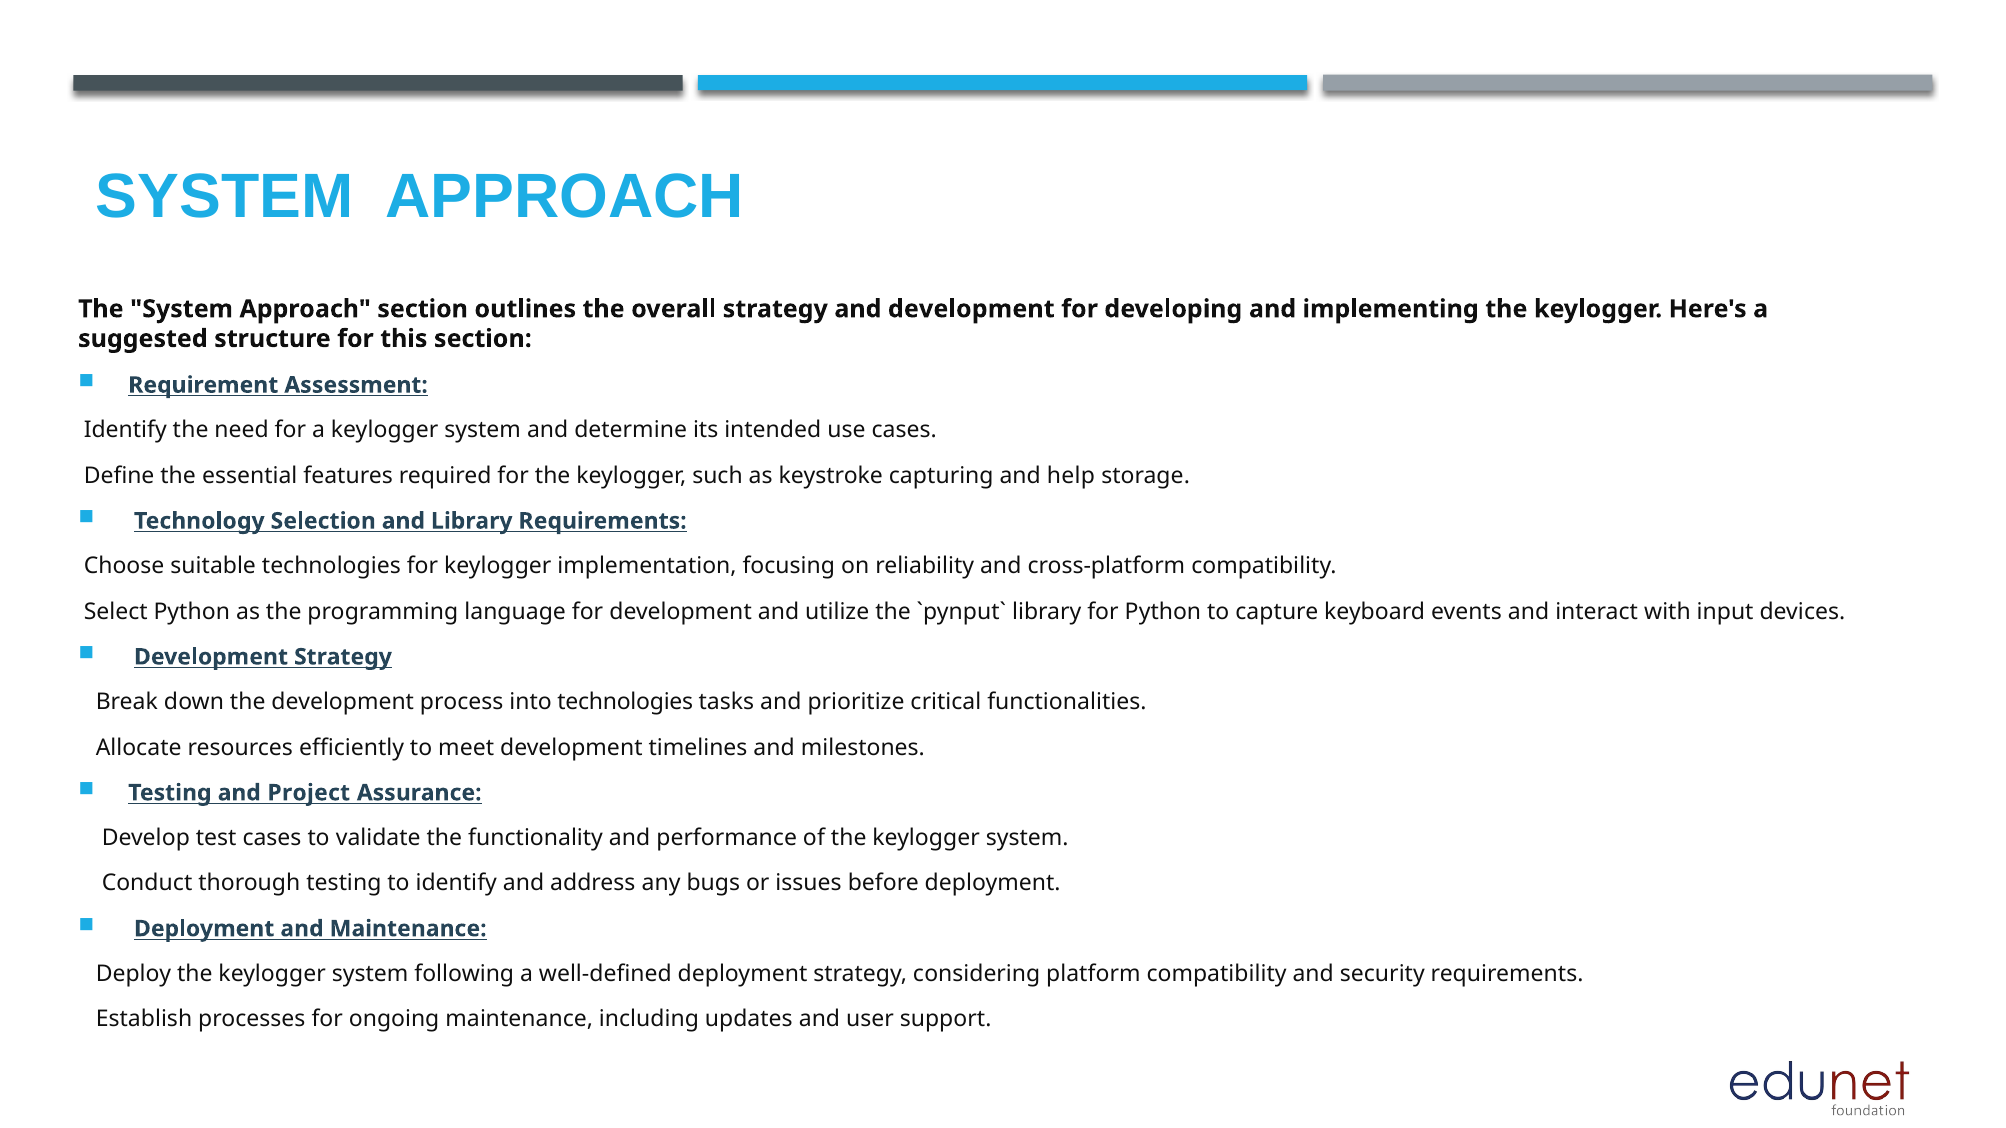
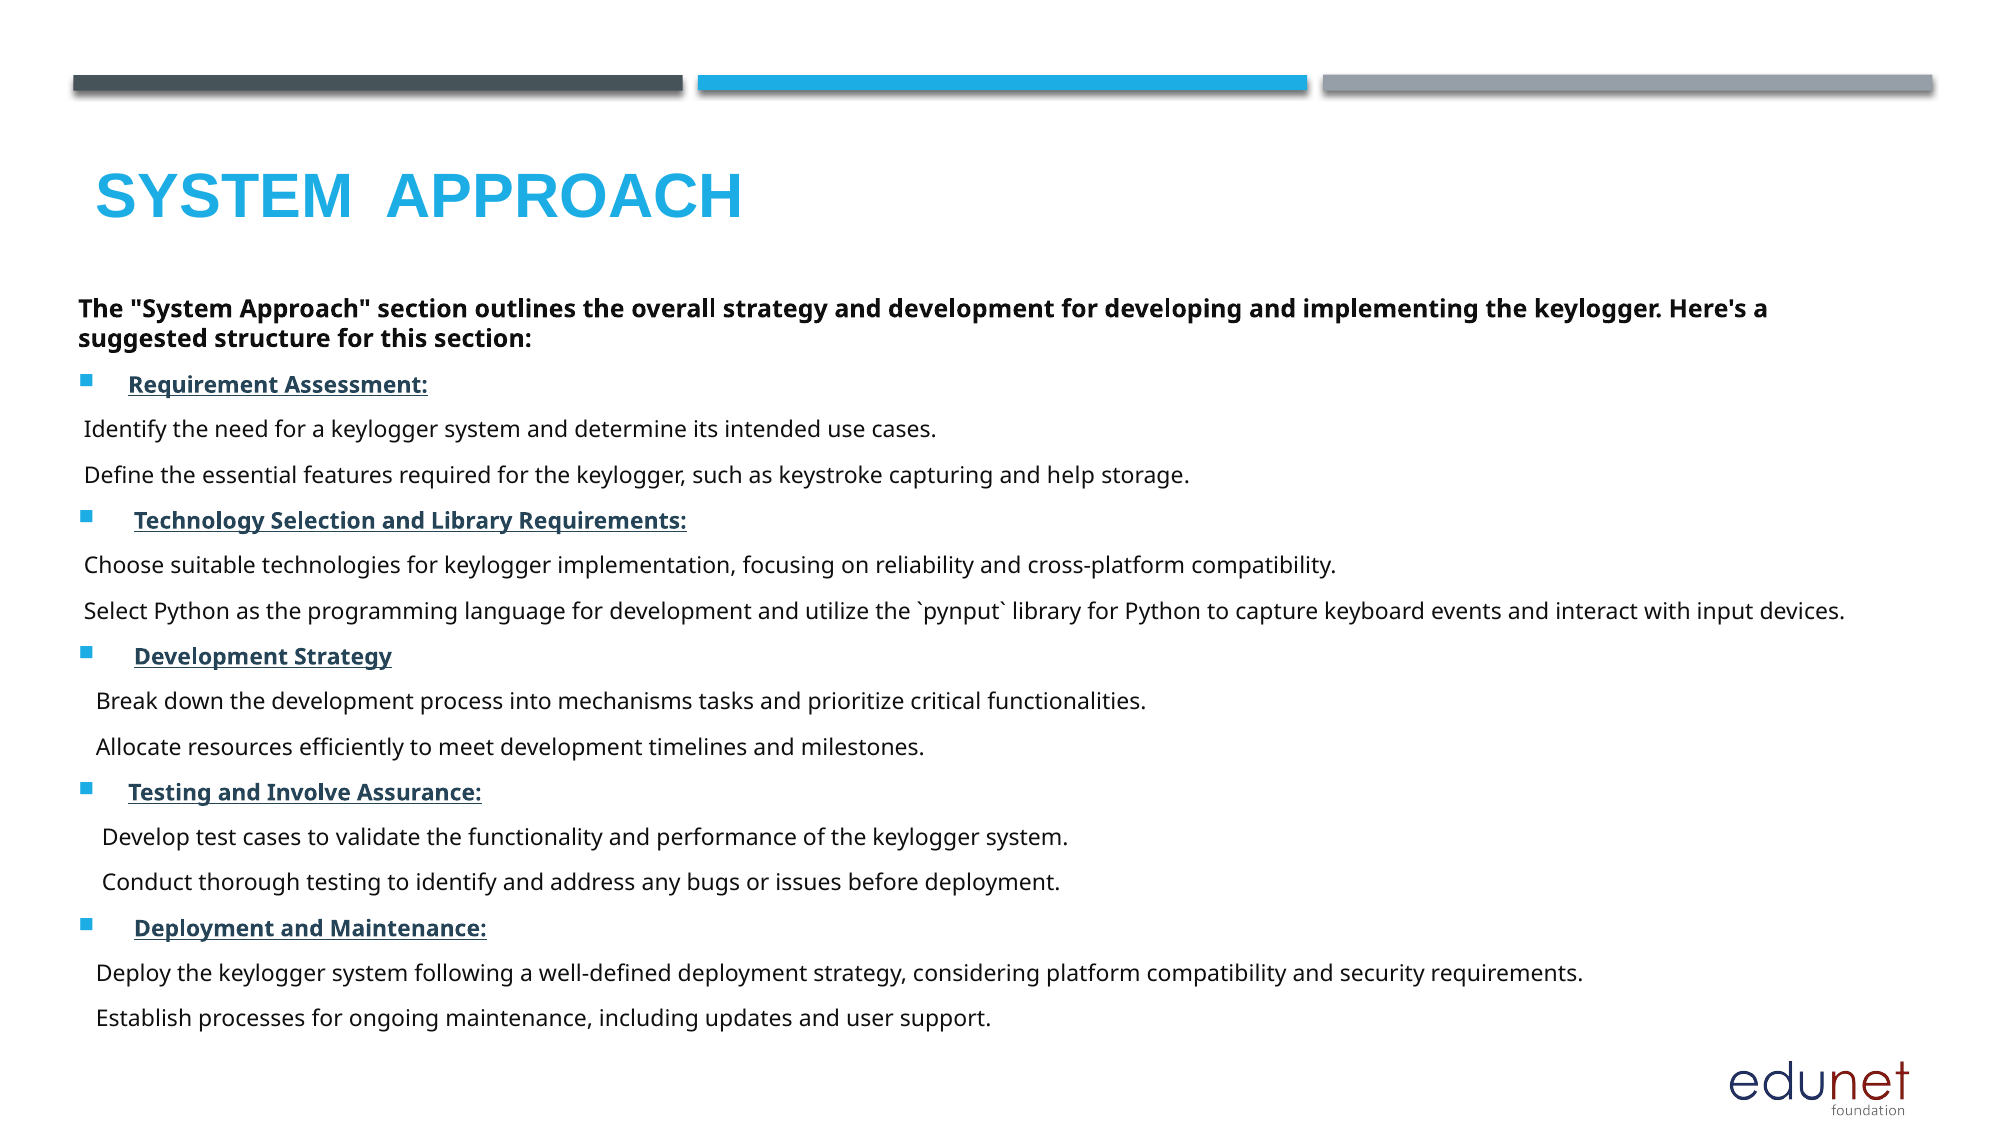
into technologies: technologies -> mechanisms
Project: Project -> Involve
